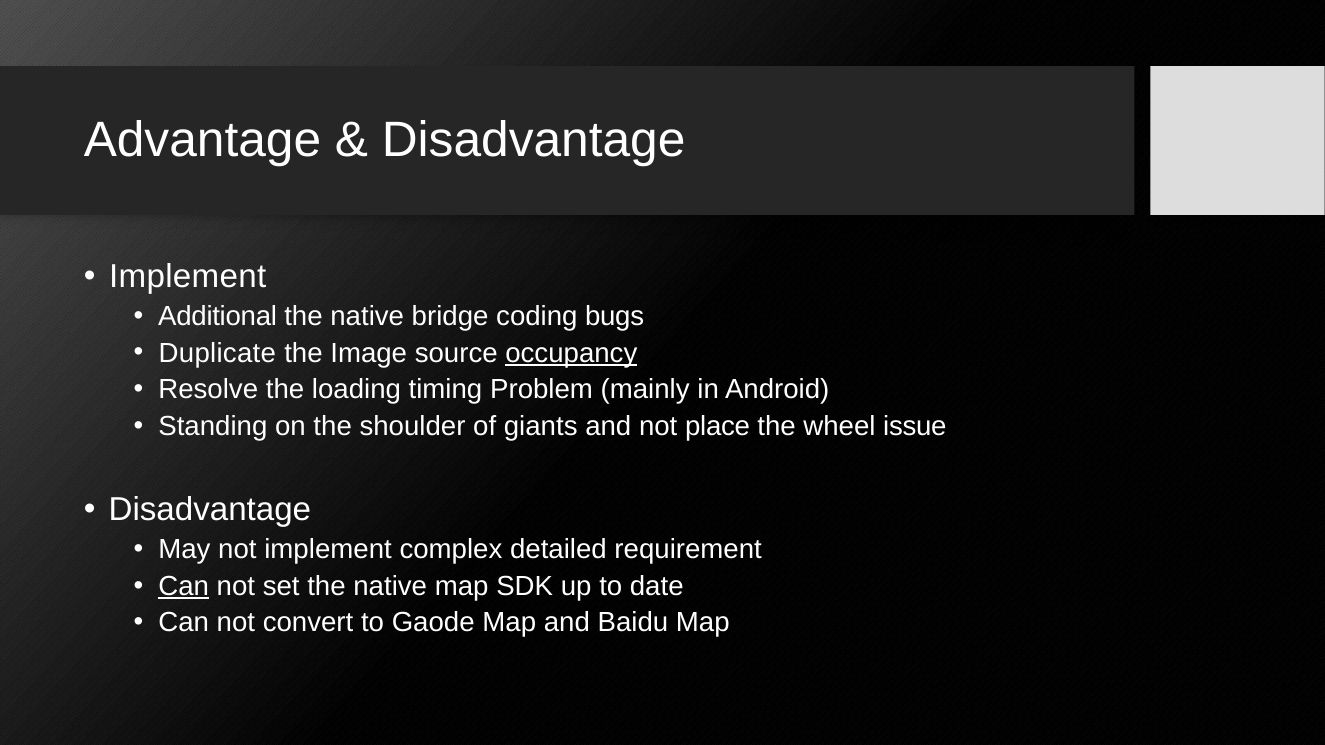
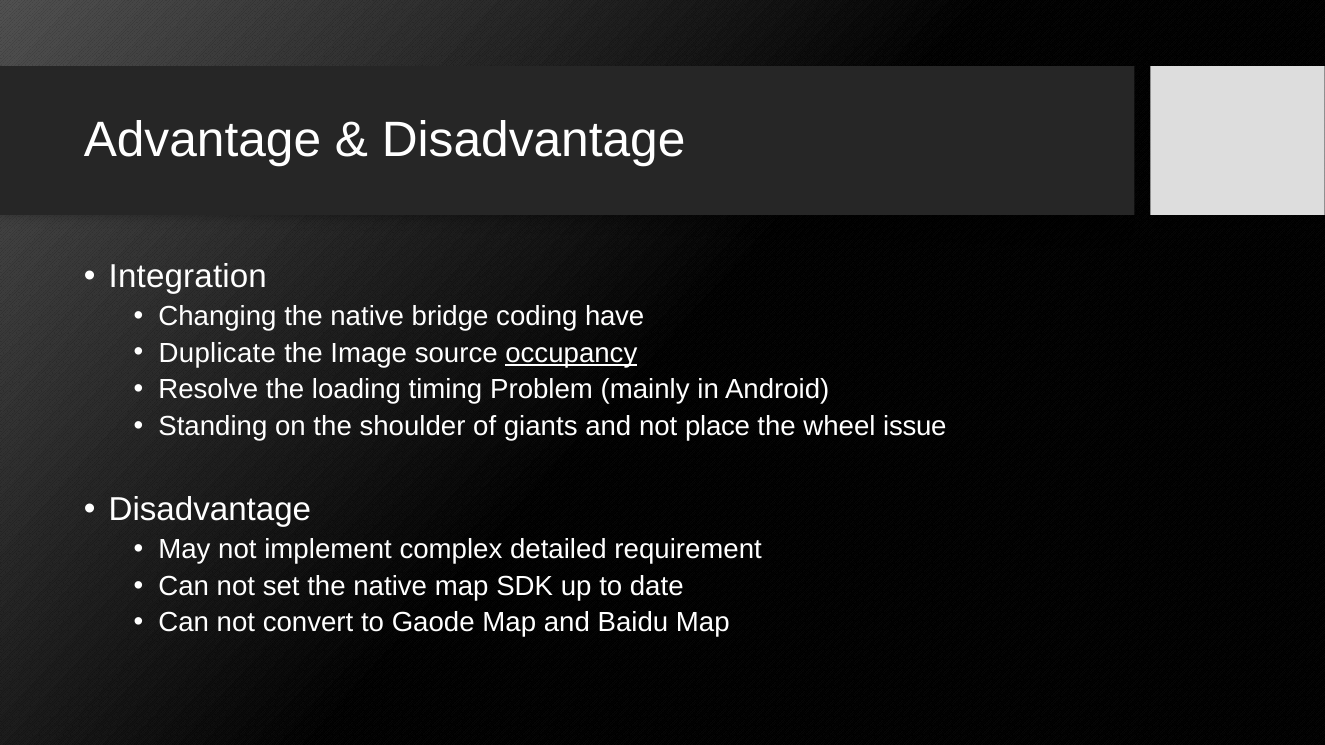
Implement at (188, 277): Implement -> Integration
Additional: Additional -> Changing
bugs: bugs -> have
Can at (184, 586) underline: present -> none
